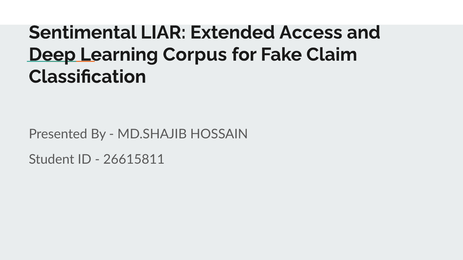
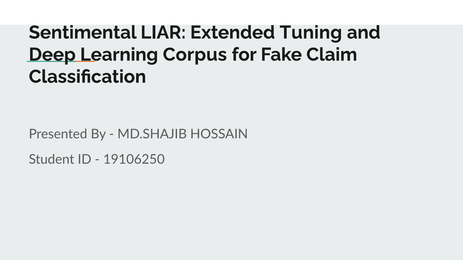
Access: Access -> Tuning
26615811: 26615811 -> 19106250
